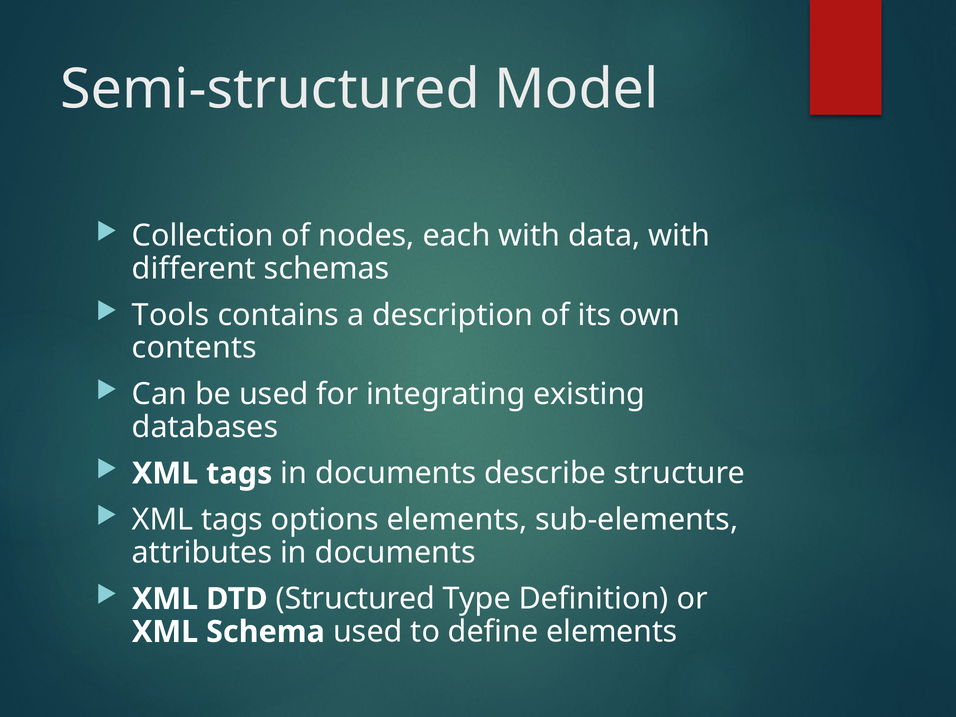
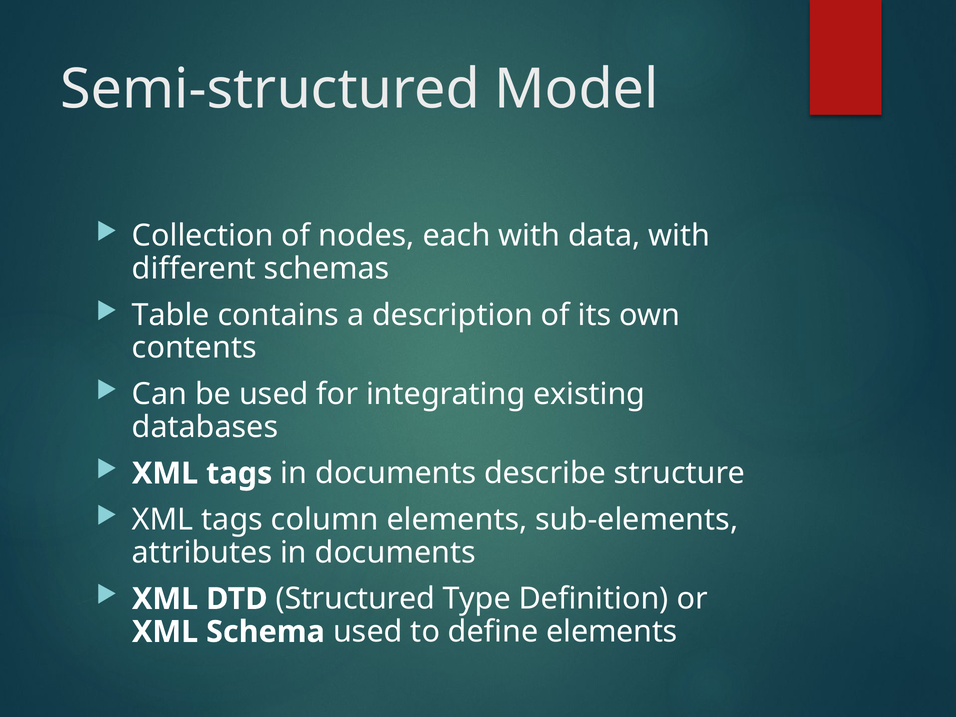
Tools: Tools -> Table
options: options -> column
